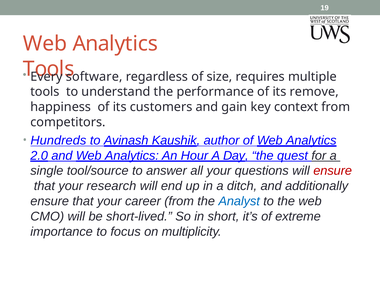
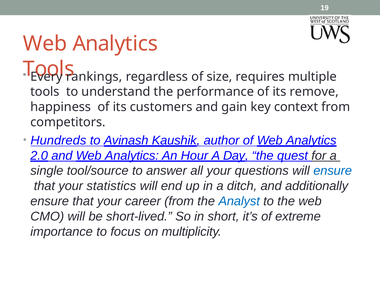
software: software -> rankings
ensure at (333, 171) colour: red -> blue
research: research -> statistics
